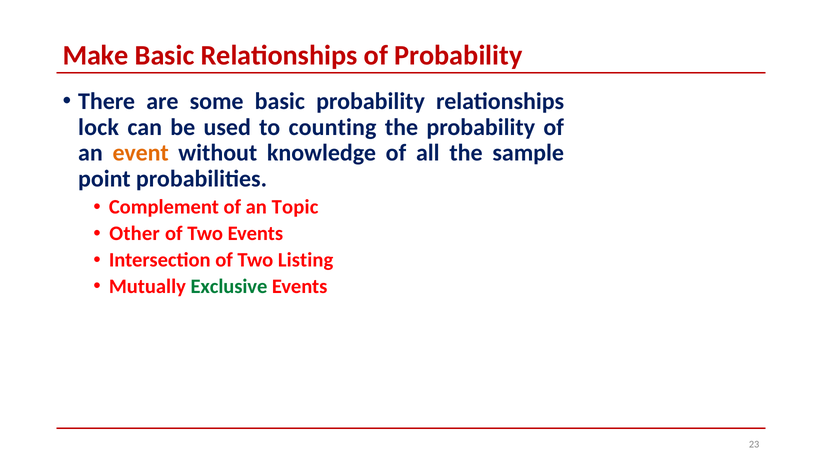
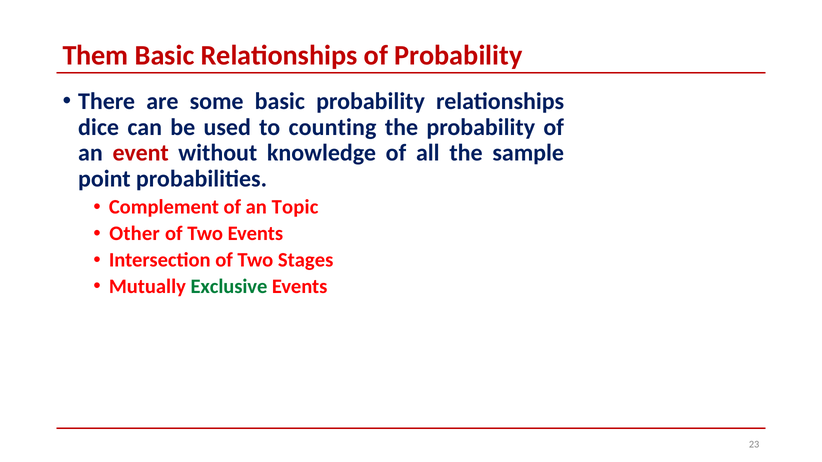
Make: Make -> Them
lock: lock -> dice
event colour: orange -> red
Listing: Listing -> Stages
